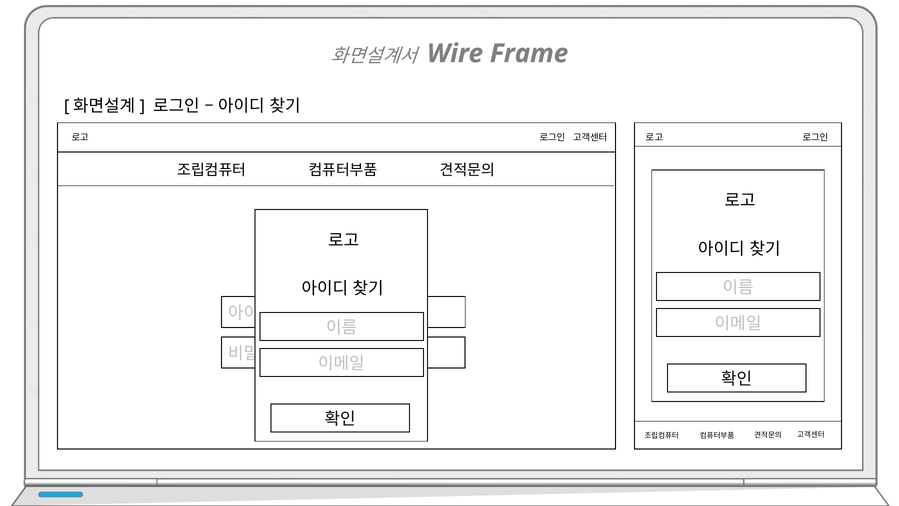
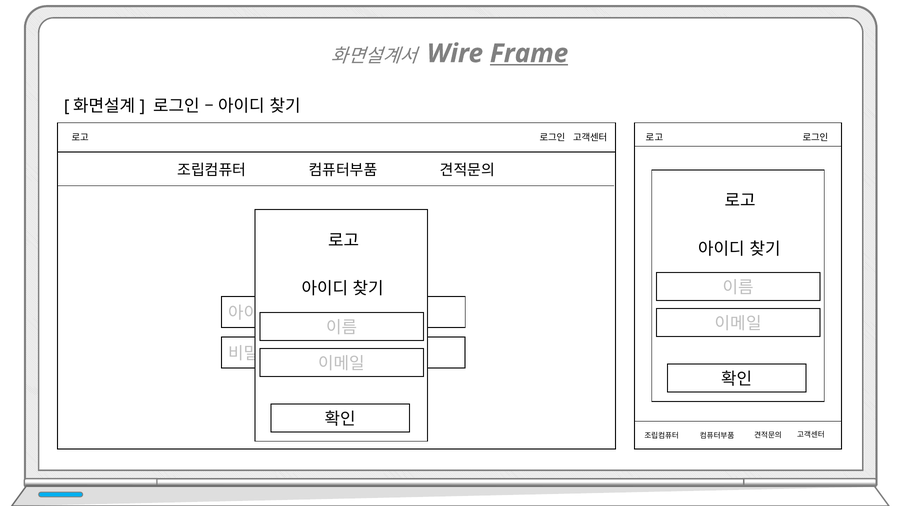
Frame underline: none -> present
